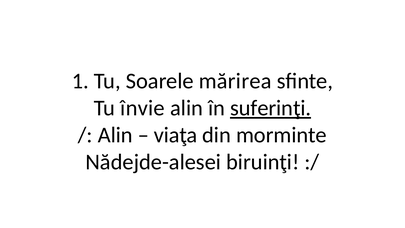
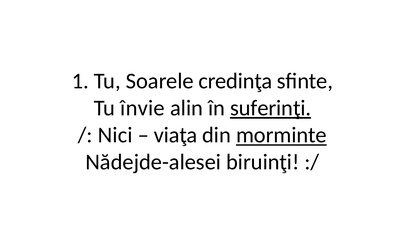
mărirea: mărirea -> credinţa
Alin at (115, 135): Alin -> Nici
morminte underline: none -> present
